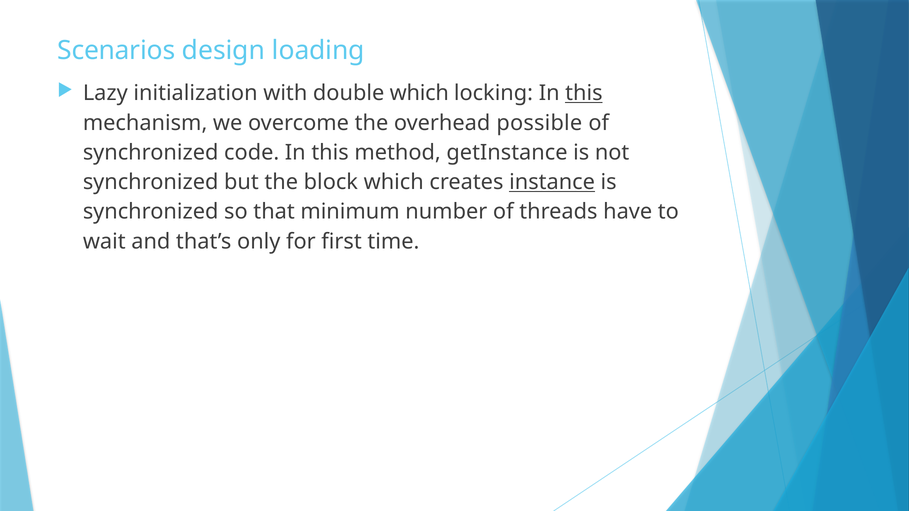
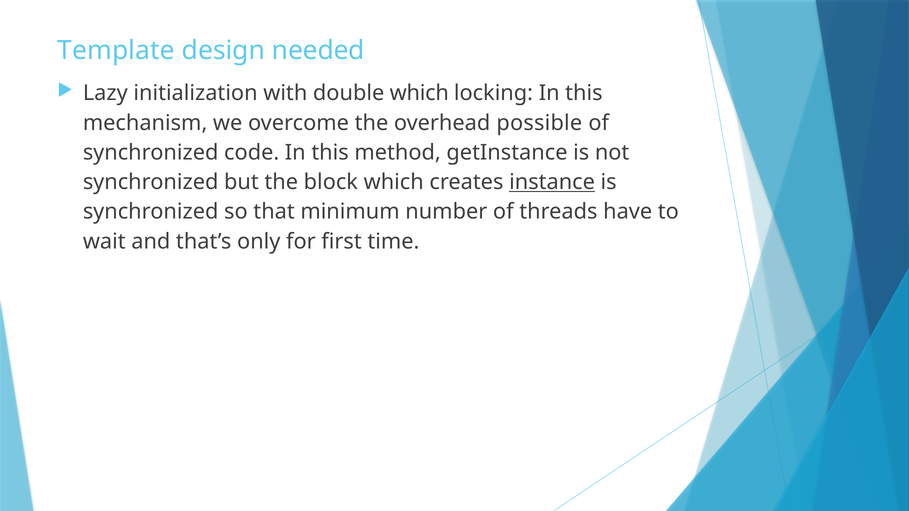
Scenarios: Scenarios -> Template
loading: loading -> needed
this at (584, 93) underline: present -> none
